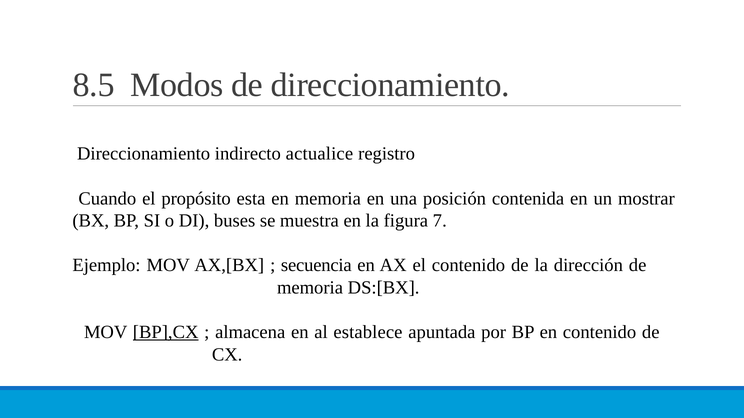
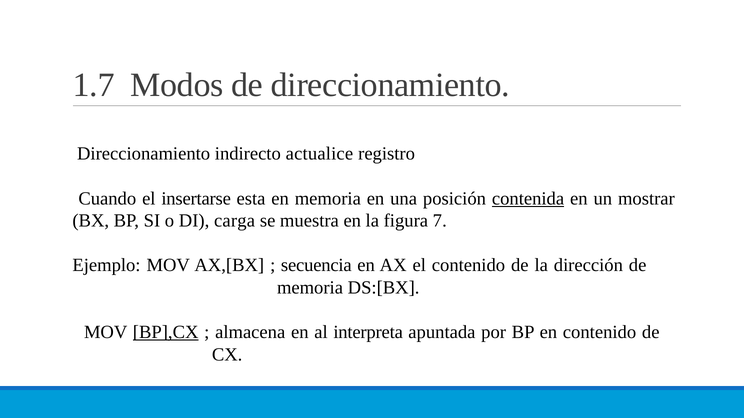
8.5: 8.5 -> 1.7
propósito: propósito -> insertarse
contenida underline: none -> present
buses: buses -> carga
establece: establece -> interpreta
